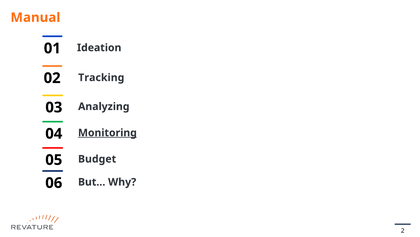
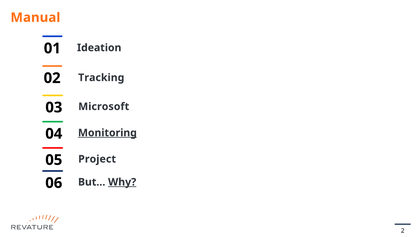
Analyzing: Analyzing -> Microsoft
Budget: Budget -> Project
Why underline: none -> present
